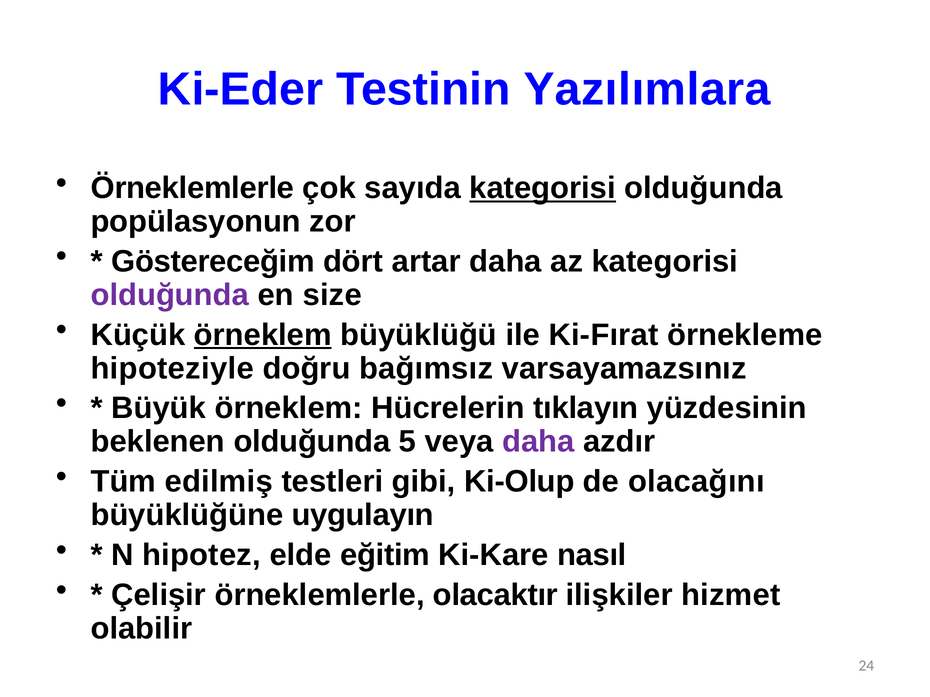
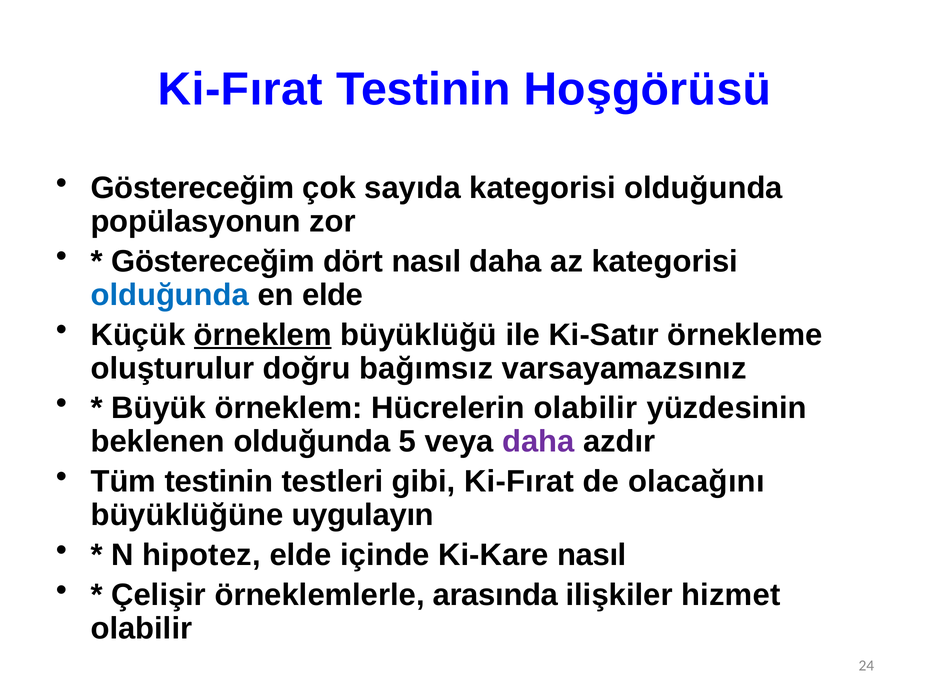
Ki-Eder at (241, 89): Ki-Eder -> Ki-Fırat
Yazılımlara: Yazılımlara -> Hoşgörüsü
Örneklemlerle at (192, 188): Örneklemlerle -> Göstereceğim
kategorisi at (543, 188) underline: present -> none
dört artar: artar -> nasıl
olduğunda at (170, 295) colour: purple -> blue
en size: size -> elde
Ki-Fırat: Ki-Fırat -> Ki-Satır
hipoteziyle: hipoteziyle -> oluşturulur
Hücrelerin tıklayın: tıklayın -> olabilir
Tüm edilmiş: edilmiş -> testinin
gibi Ki-Olup: Ki-Olup -> Ki-Fırat
eğitim: eğitim -> içinde
olacaktır: olacaktır -> arasında
